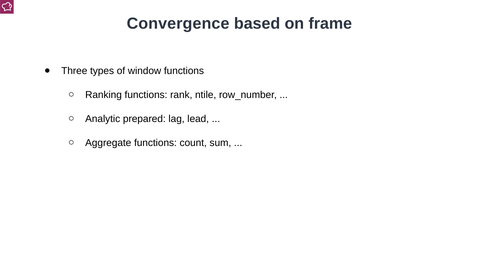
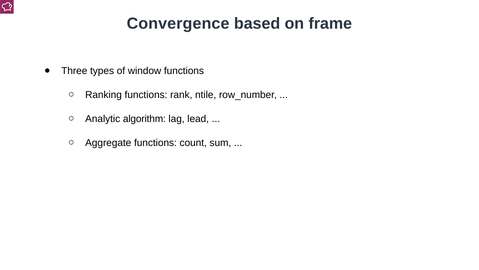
prepared: prepared -> algorithm
